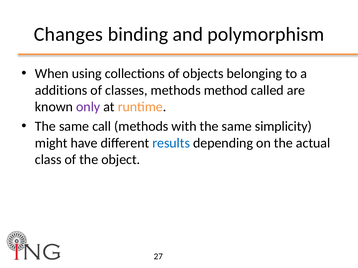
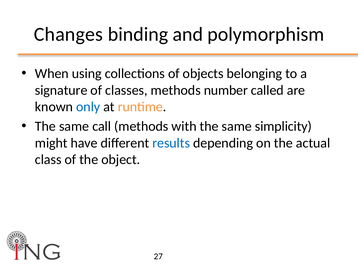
additions: additions -> signature
method: method -> number
only colour: purple -> blue
